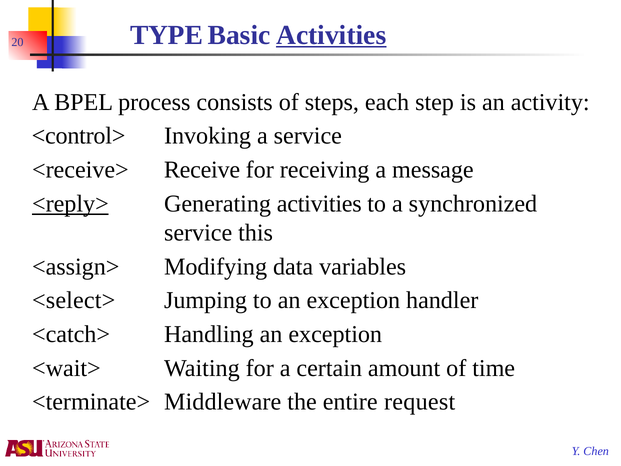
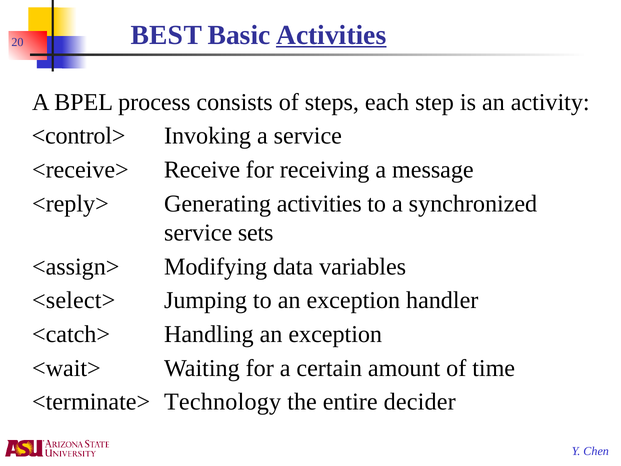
TYPE: TYPE -> BEST
<reply> underline: present -> none
this: this -> sets
Middleware: Middleware -> Technology
request: request -> decider
